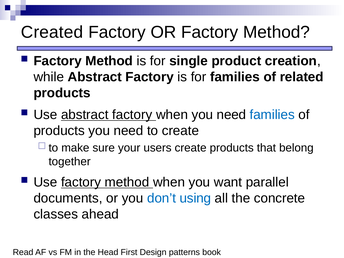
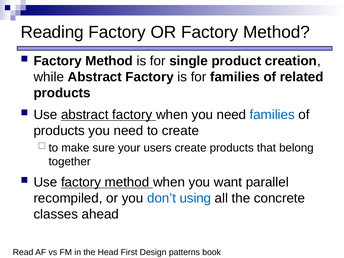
Created: Created -> Reading
documents: documents -> recompiled
